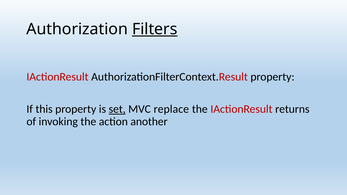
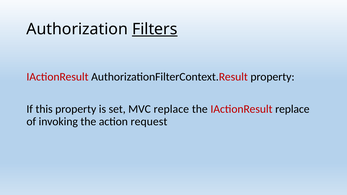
set underline: present -> none
IActionResult returns: returns -> replace
another: another -> request
